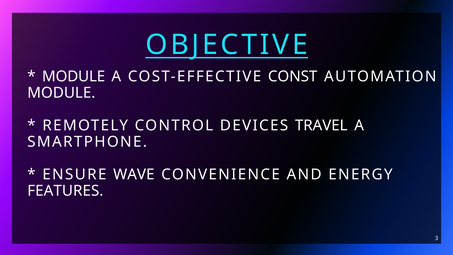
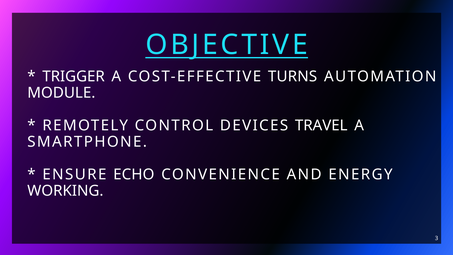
MODULE at (74, 76): MODULE -> TRIGGER
CONST: CONST -> TURNS
WAVE: WAVE -> ECHO
FEATURES: FEATURES -> WORKING
